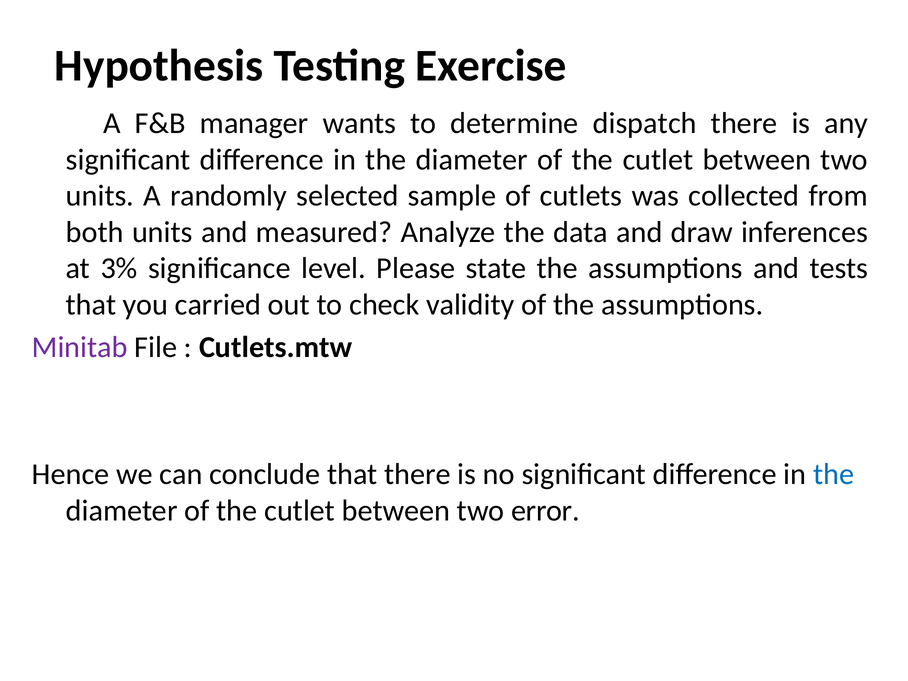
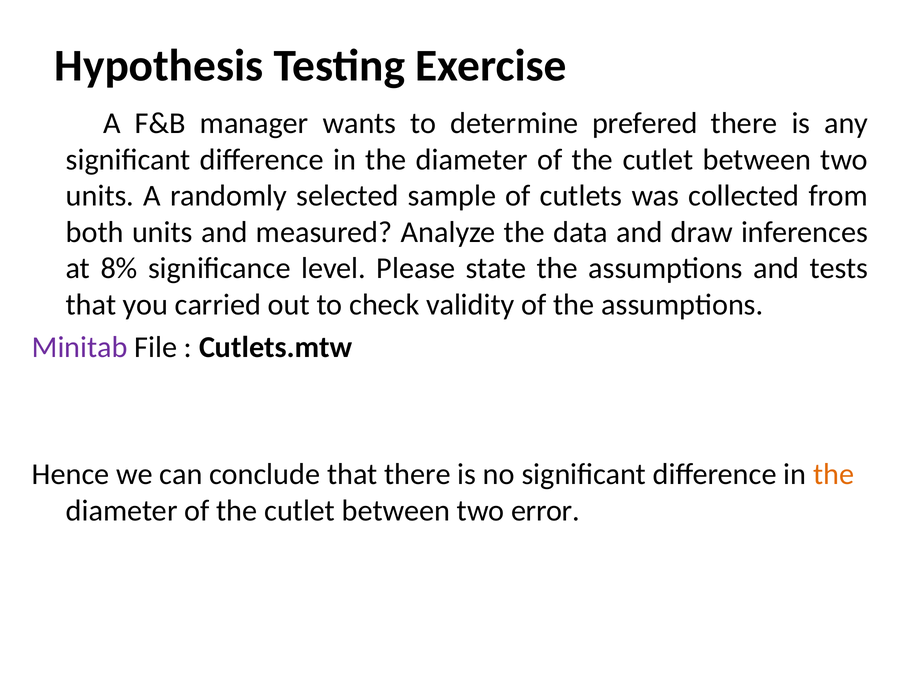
dispatch: dispatch -> prefered
3%: 3% -> 8%
the at (834, 474) colour: blue -> orange
